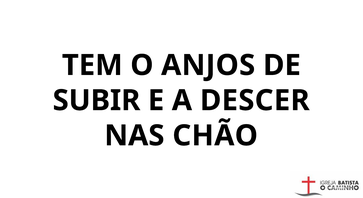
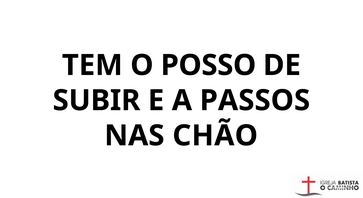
ANJOS: ANJOS -> POSSO
DESCER: DESCER -> PASSOS
